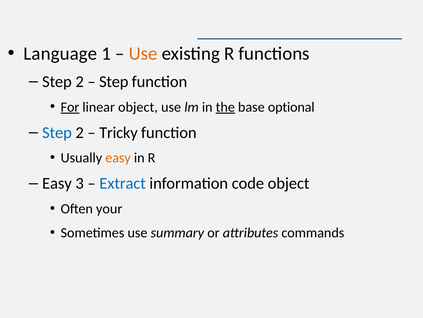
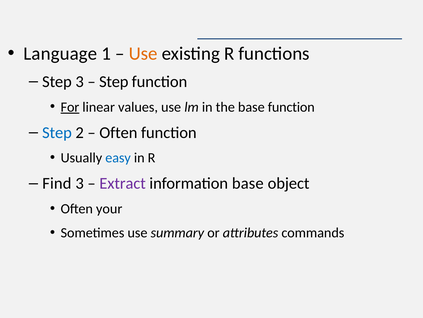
2 at (80, 82): 2 -> 3
linear object: object -> values
the underline: present -> none
base optional: optional -> function
Tricky at (118, 132): Tricky -> Often
easy at (118, 158) colour: orange -> blue
Easy at (57, 183): Easy -> Find
Extract colour: blue -> purple
information code: code -> base
